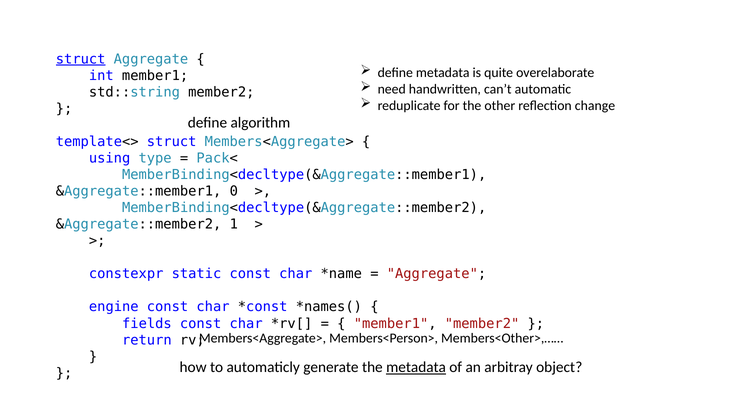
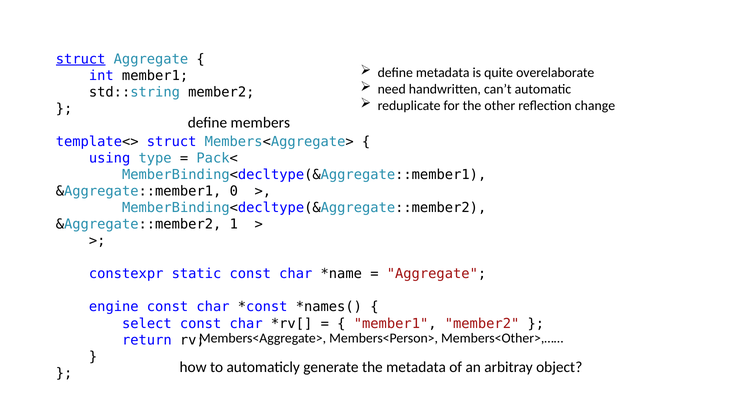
algorithm: algorithm -> members
fields: fields -> select
metadata at (416, 367) underline: present -> none
